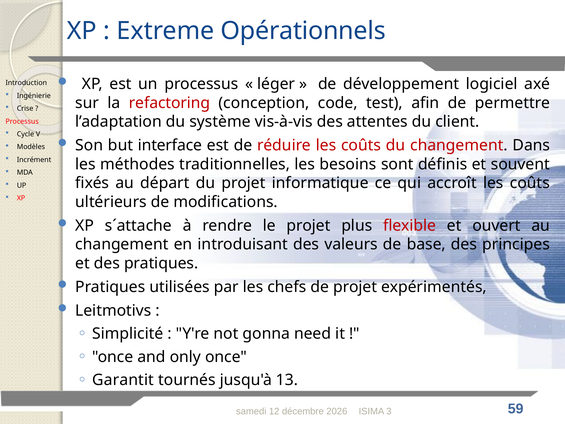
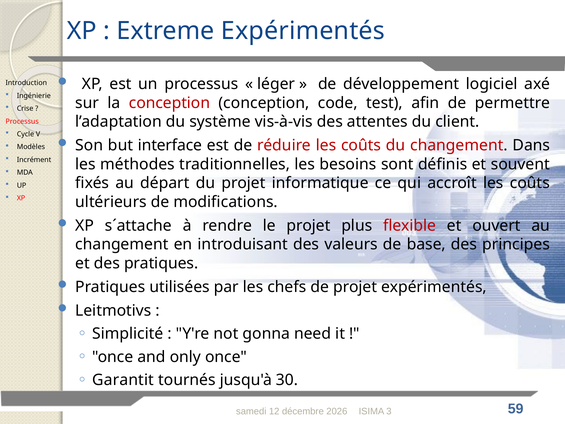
Extreme Opérationnels: Opérationnels -> Expérimentés
la refactoring: refactoring -> conception
13: 13 -> 30
